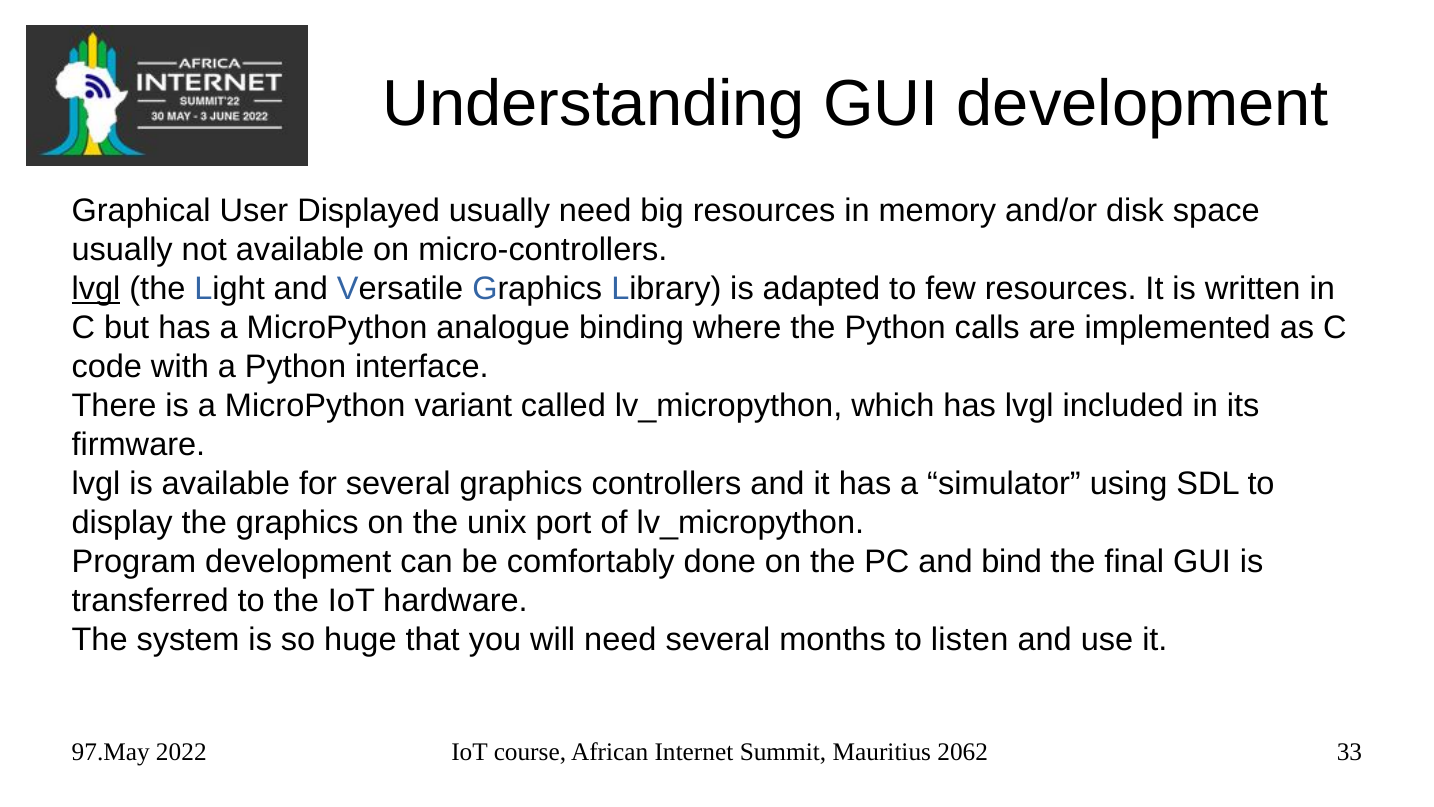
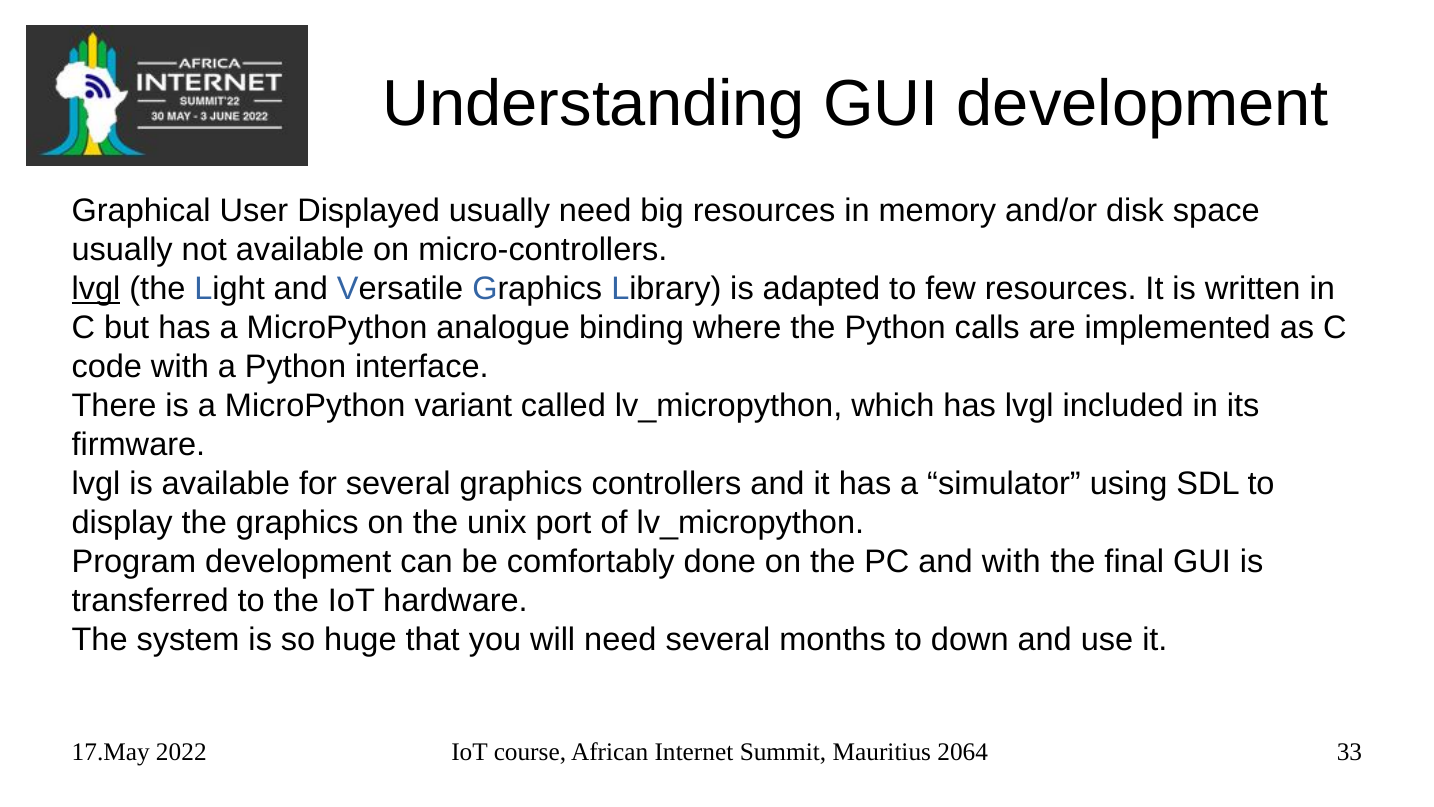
and bind: bind -> with
listen: listen -> down
97.May: 97.May -> 17.May
2062: 2062 -> 2064
